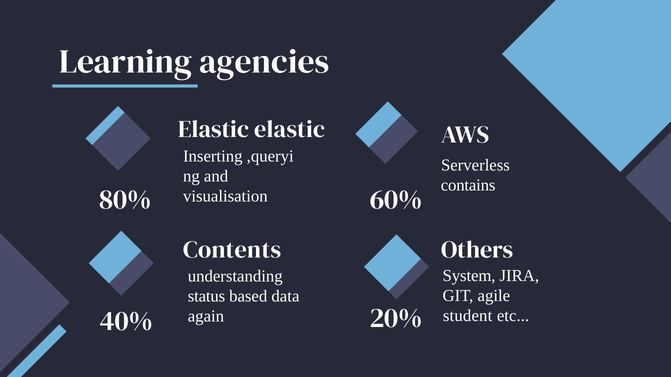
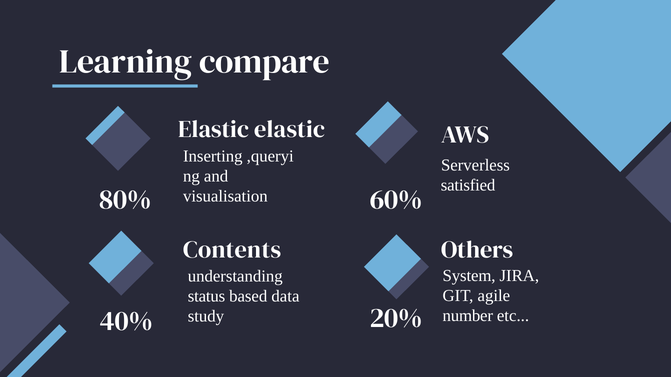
agencies: agencies -> compare
contains: contains -> satisfied
student: student -> number
again: again -> study
